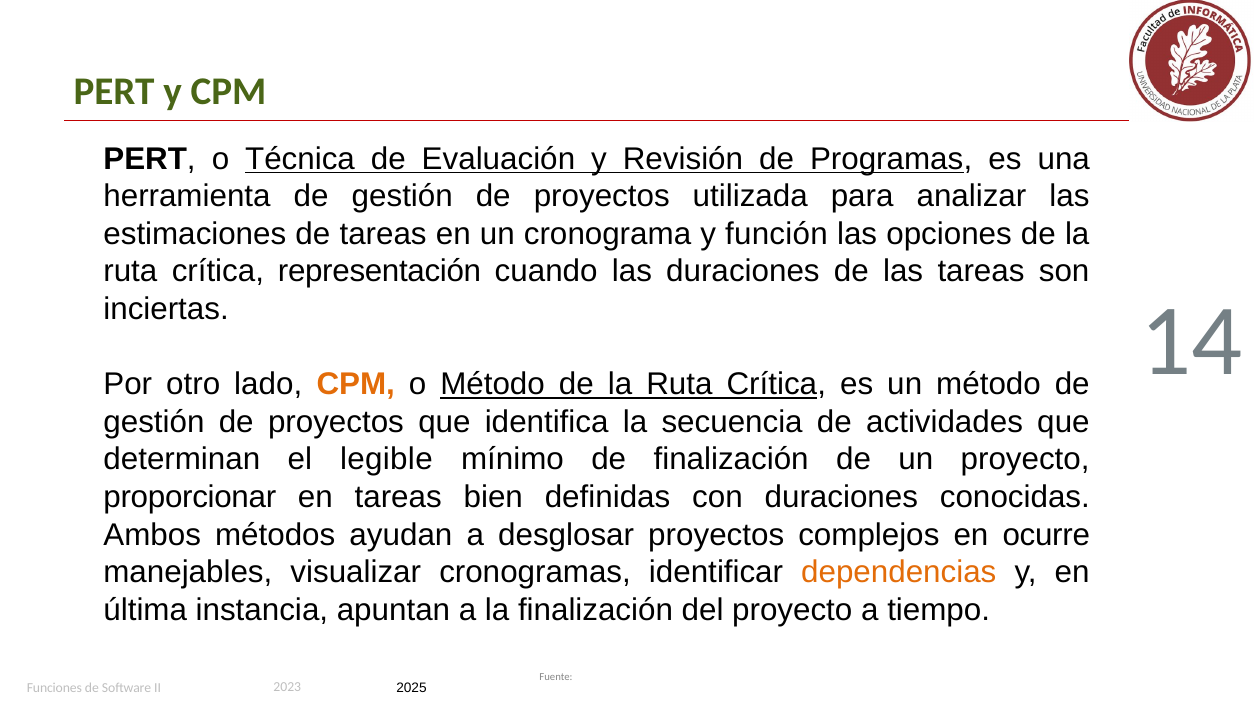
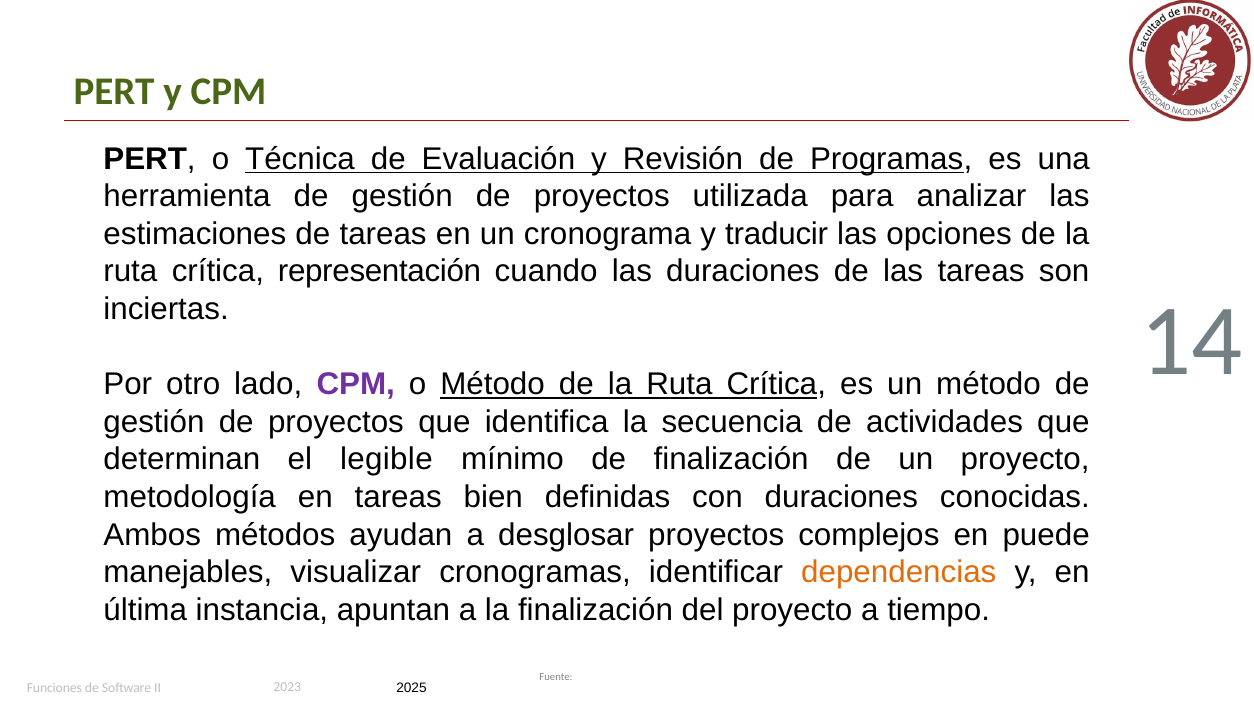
función: función -> traducir
CPM at (356, 385) colour: orange -> purple
proporcionar: proporcionar -> metodología
ocurre: ocurre -> puede
